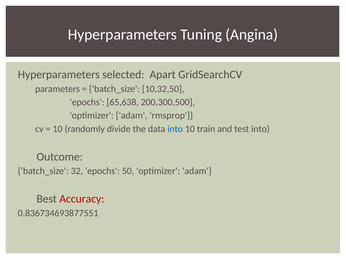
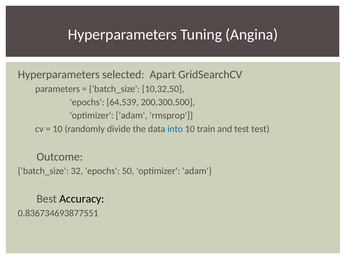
65,638: 65,638 -> 64,539
test into: into -> test
Accuracy colour: red -> black
